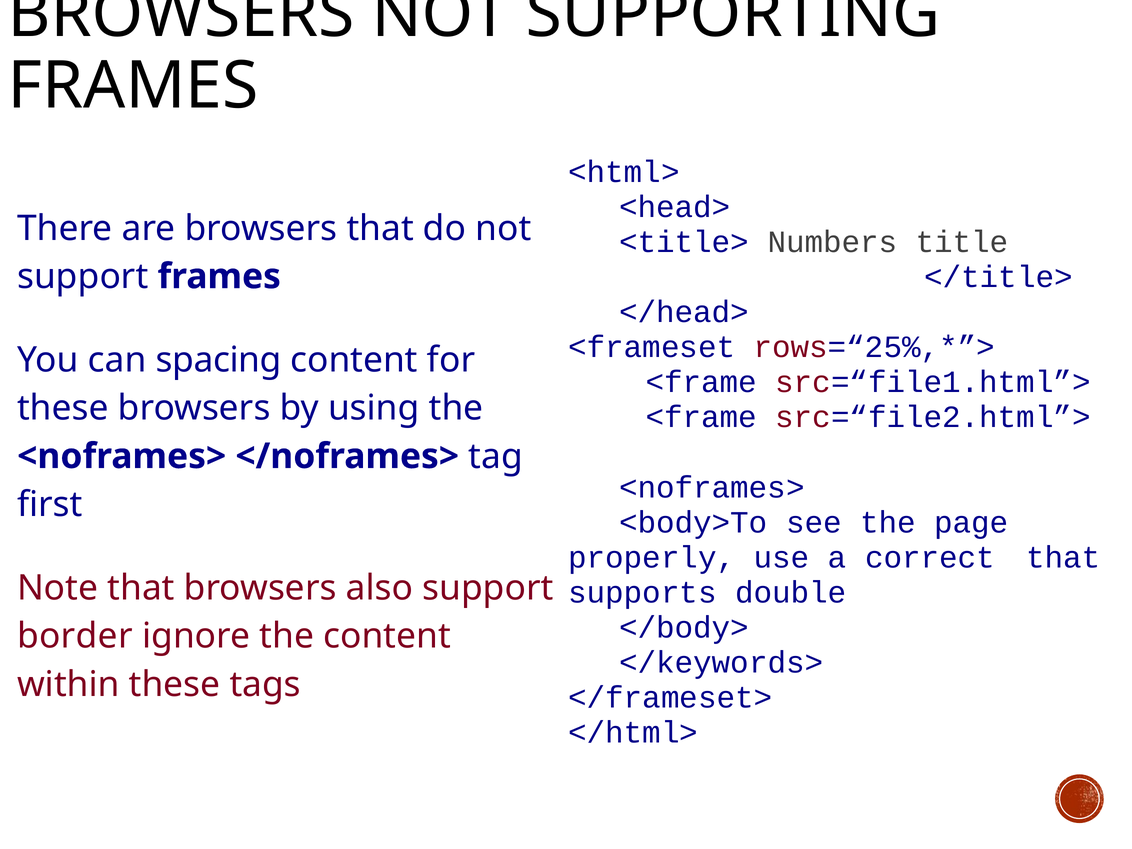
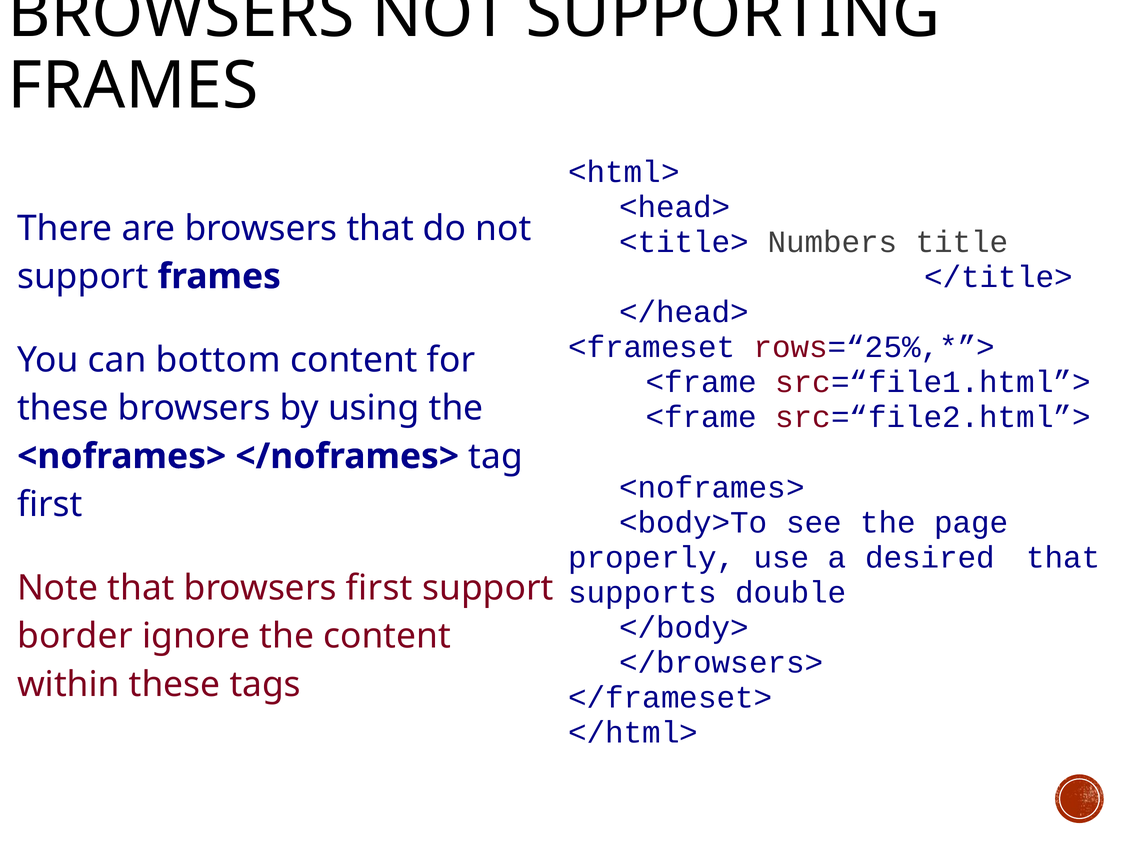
spacing: spacing -> bottom
correct: correct -> desired
browsers also: also -> first
</keywords>: </keywords> -> </browsers>
